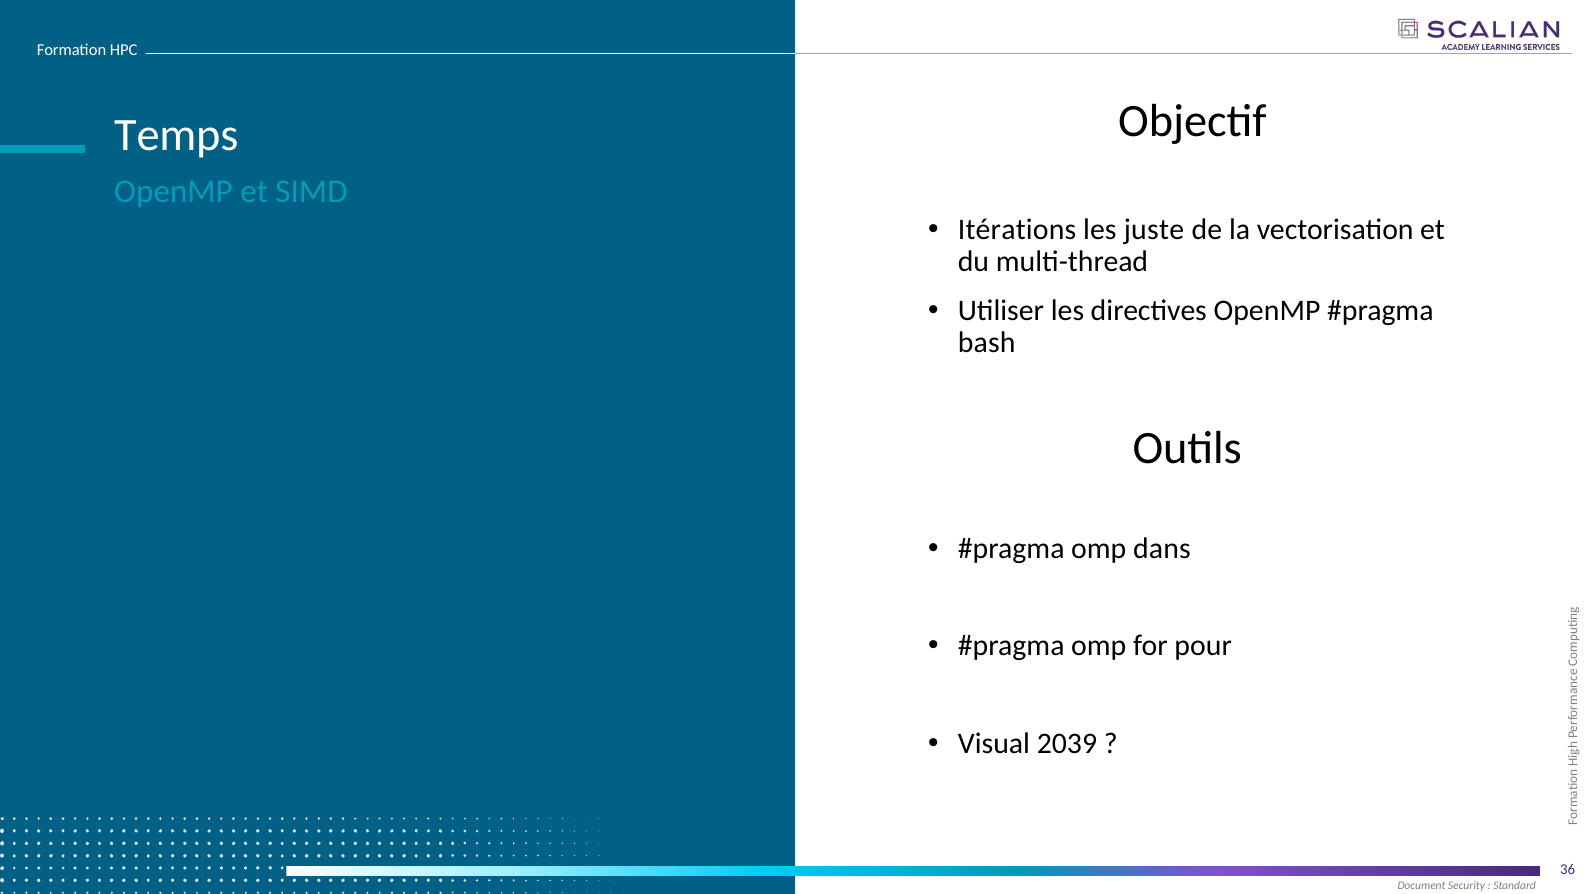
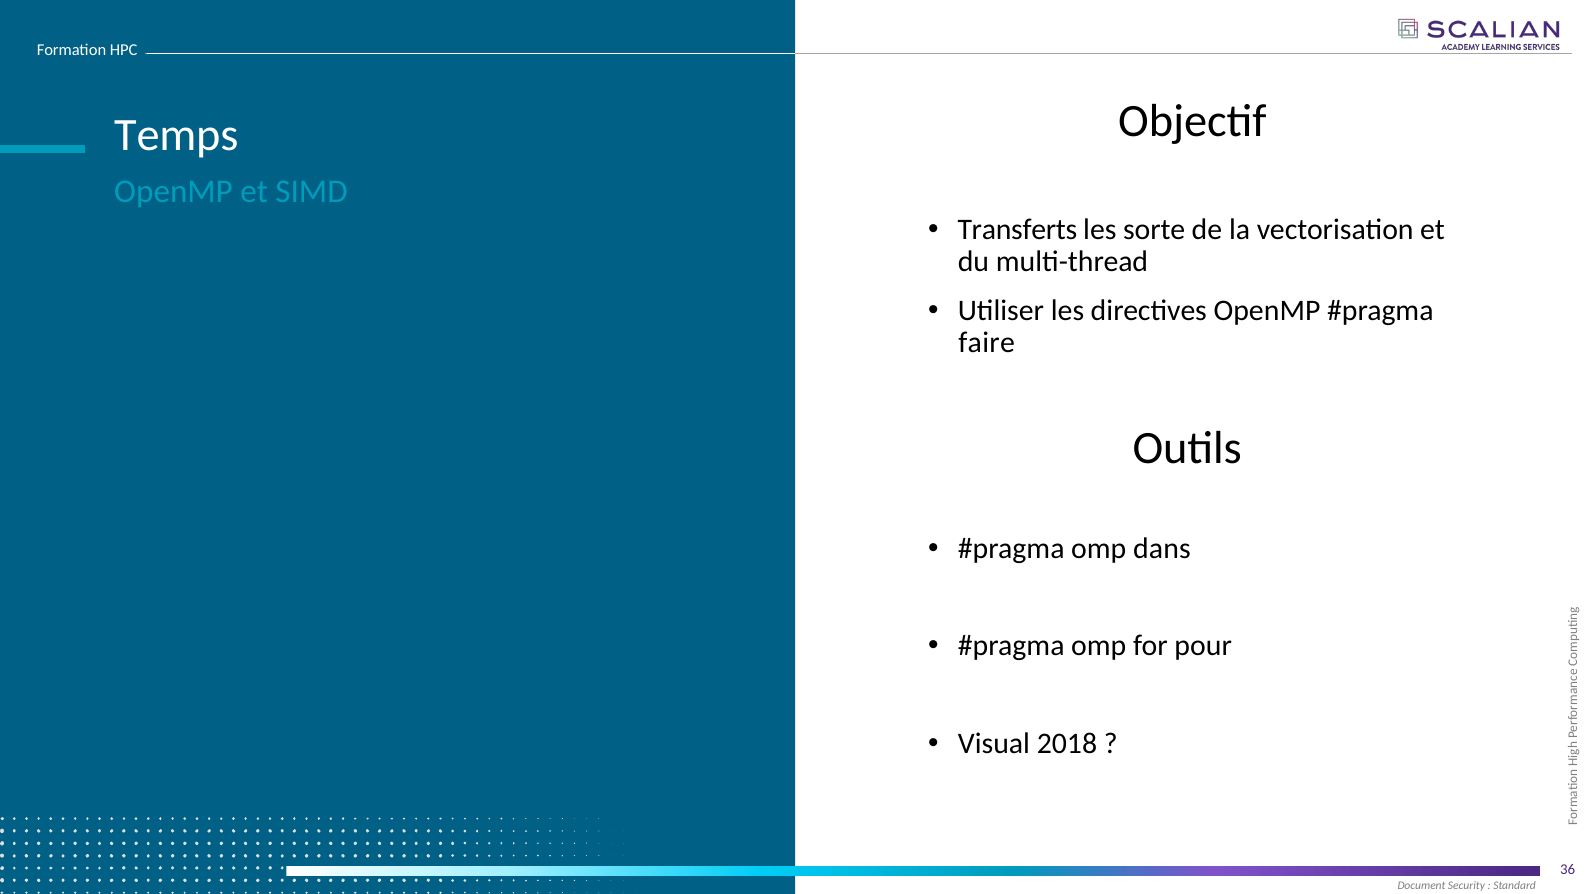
Itérations: Itérations -> Transferts
juste: juste -> sorte
bash: bash -> faire
2039: 2039 -> 2018
